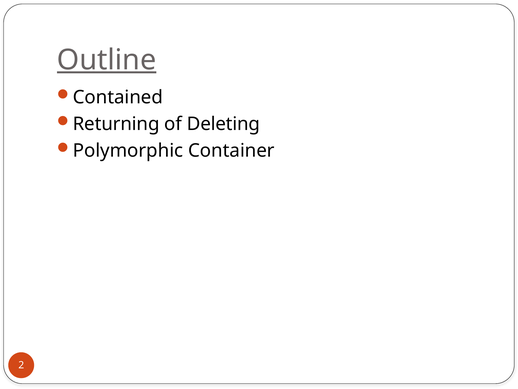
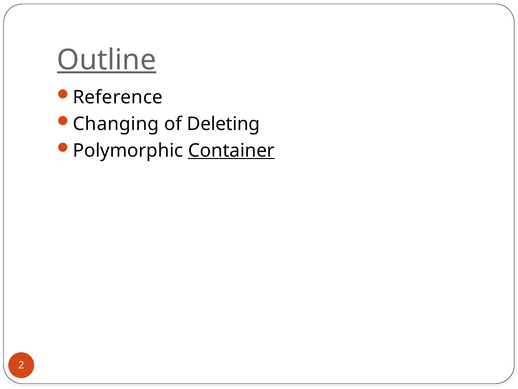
Contained: Contained -> Reference
Returning: Returning -> Changing
Container underline: none -> present
